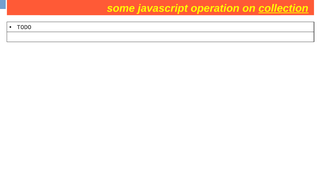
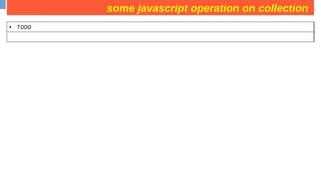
collection at (283, 8) underline: present -> none
